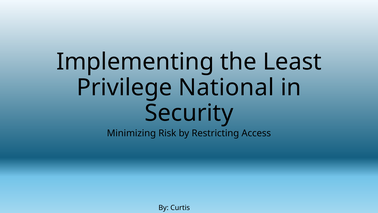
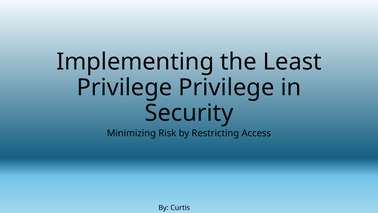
Privilege National: National -> Privilege
